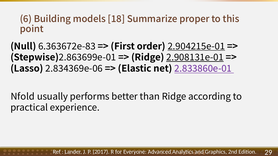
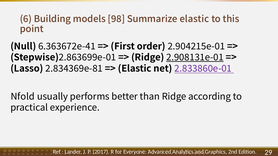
18: 18 -> 98
Summarize proper: proper -> elastic
6.363672e-83: 6.363672e-83 -> 6.363672e-41
2.904215e-01 underline: present -> none
2.834369e-06: 2.834369e-06 -> 2.834369e-81
